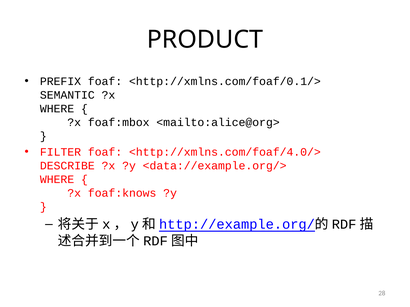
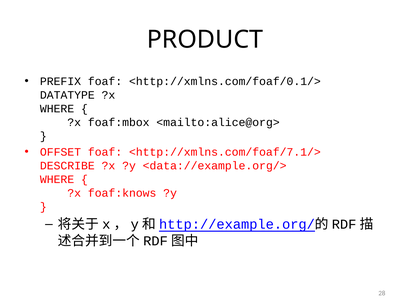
SEMANTIC: SEMANTIC -> DATATYPE
FILTER: FILTER -> OFFSET
<http://xmlns.com/foaf/4.0/>: <http://xmlns.com/foaf/4.0/> -> <http://xmlns.com/foaf/7.1/>
